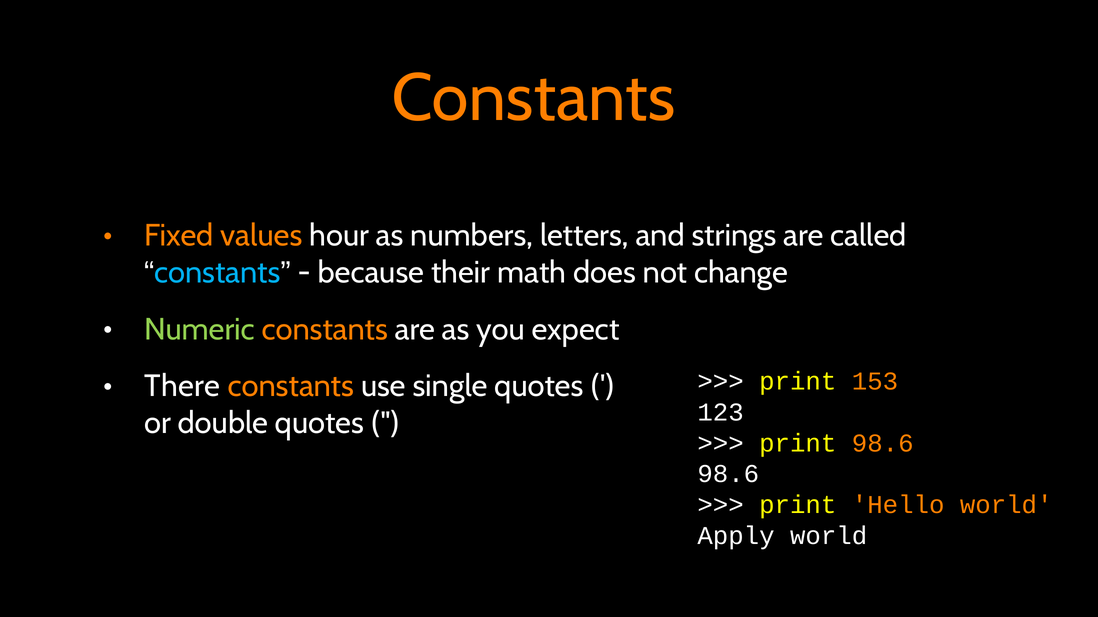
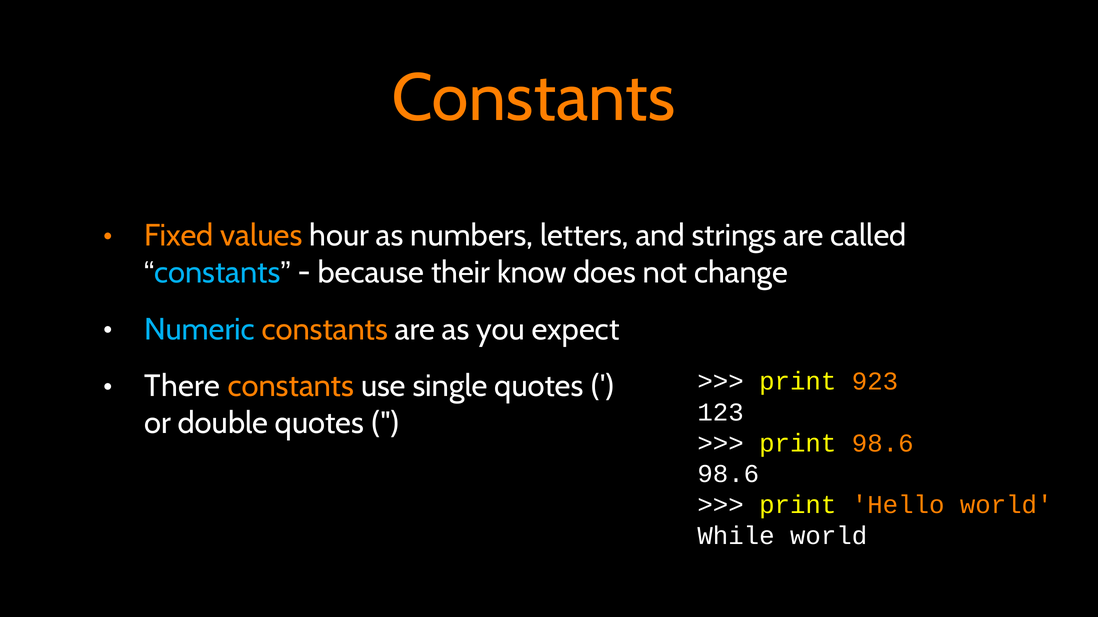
math: math -> know
Numeric colour: light green -> light blue
153: 153 -> 923
Apply: Apply -> While
